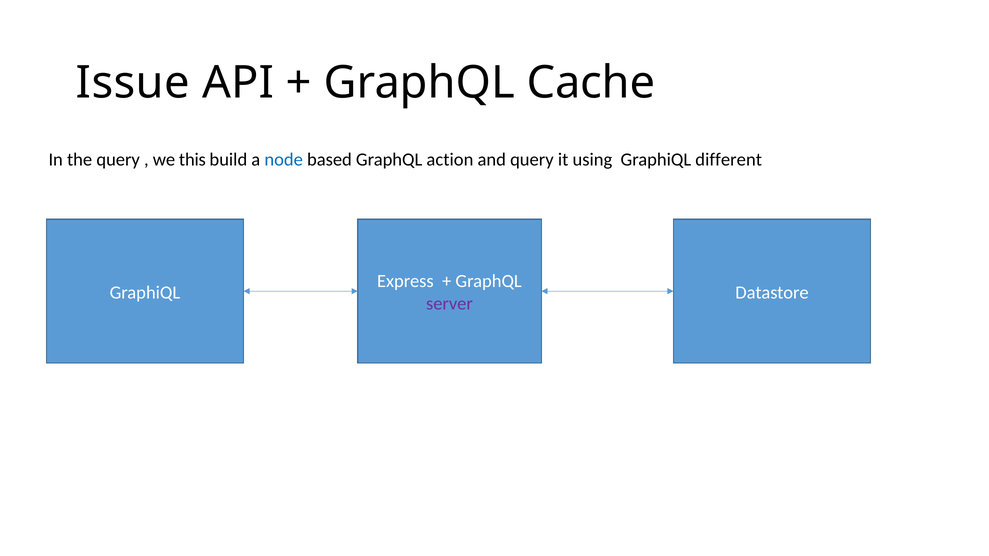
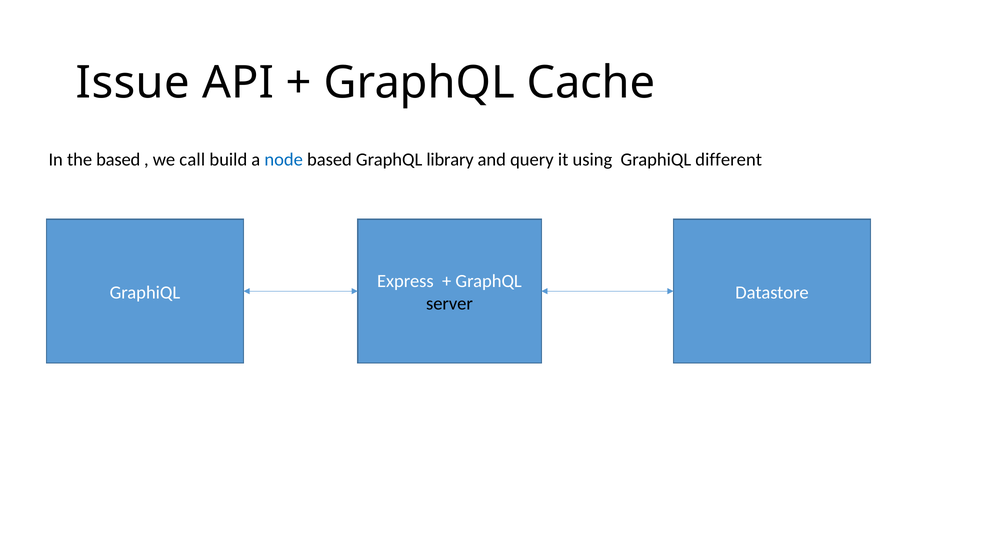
the query: query -> based
this: this -> call
action: action -> library
server colour: purple -> black
